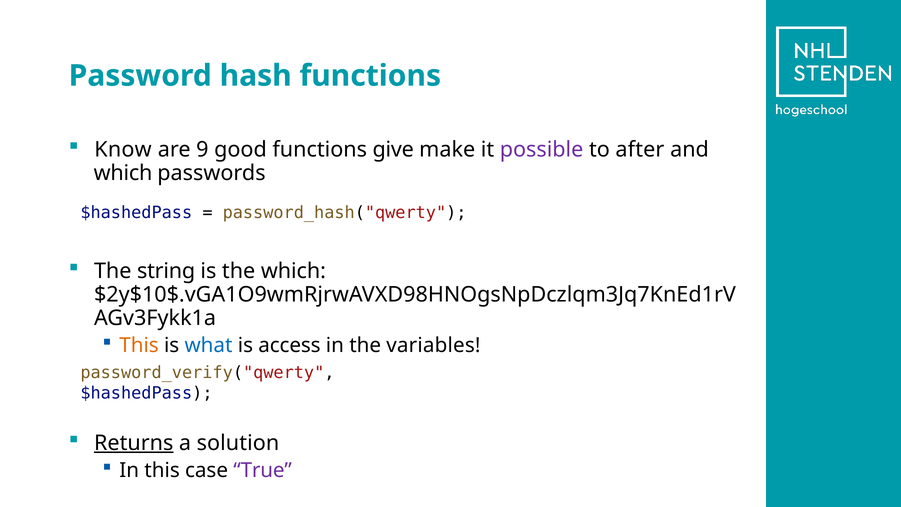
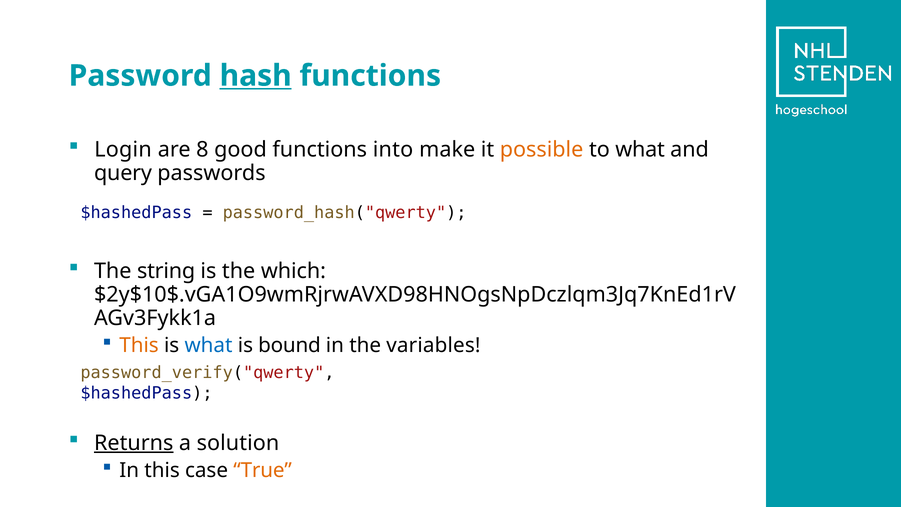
hash underline: none -> present
Know: Know -> Login
9: 9 -> 8
give: give -> into
possible colour: purple -> orange
to after: after -> what
which at (123, 173): which -> query
access: access -> bound
True colour: purple -> orange
